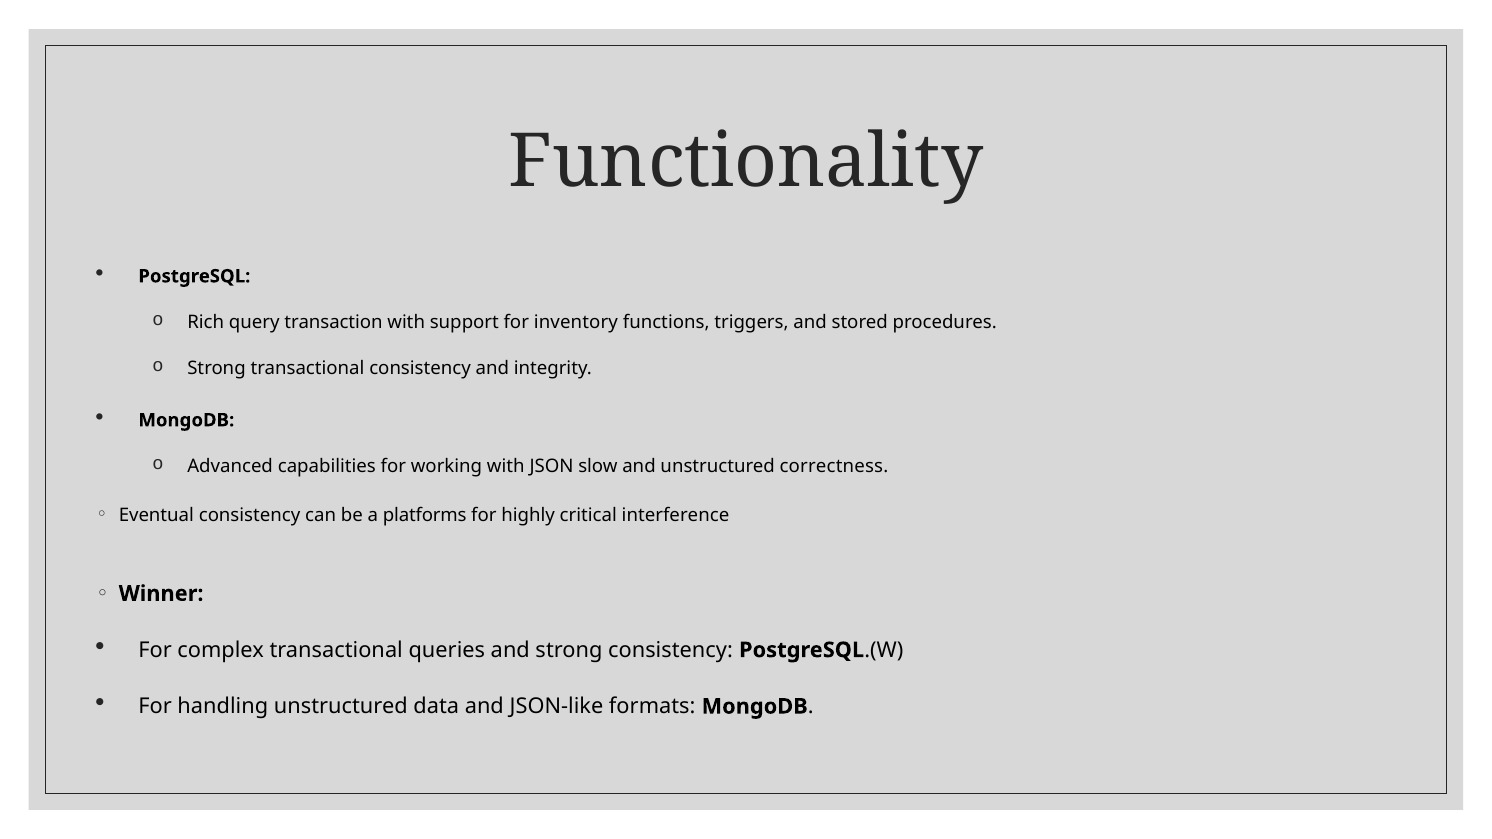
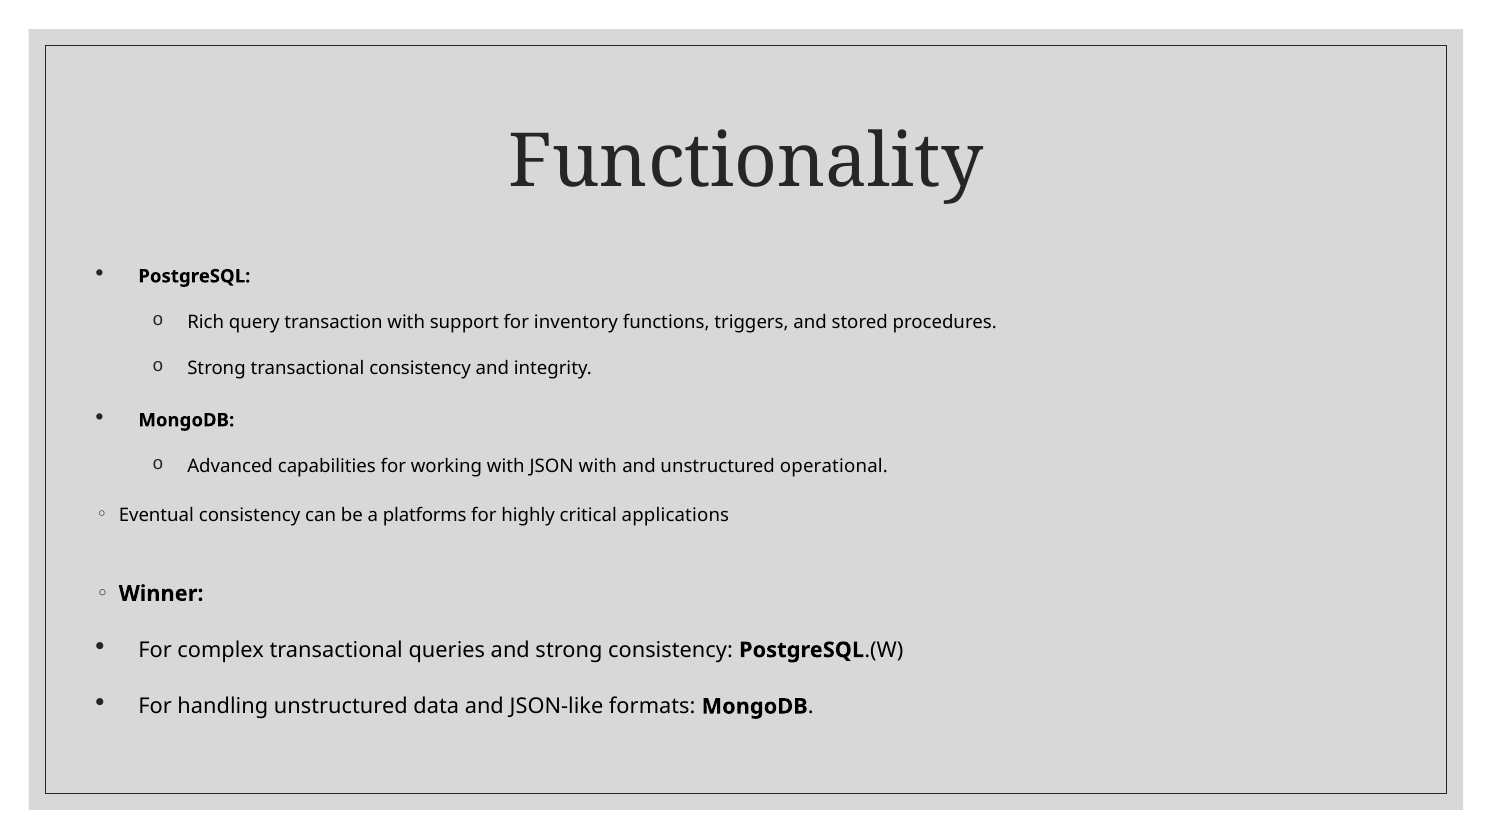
JSON slow: slow -> with
correctness: correctness -> operational
interference: interference -> applications
